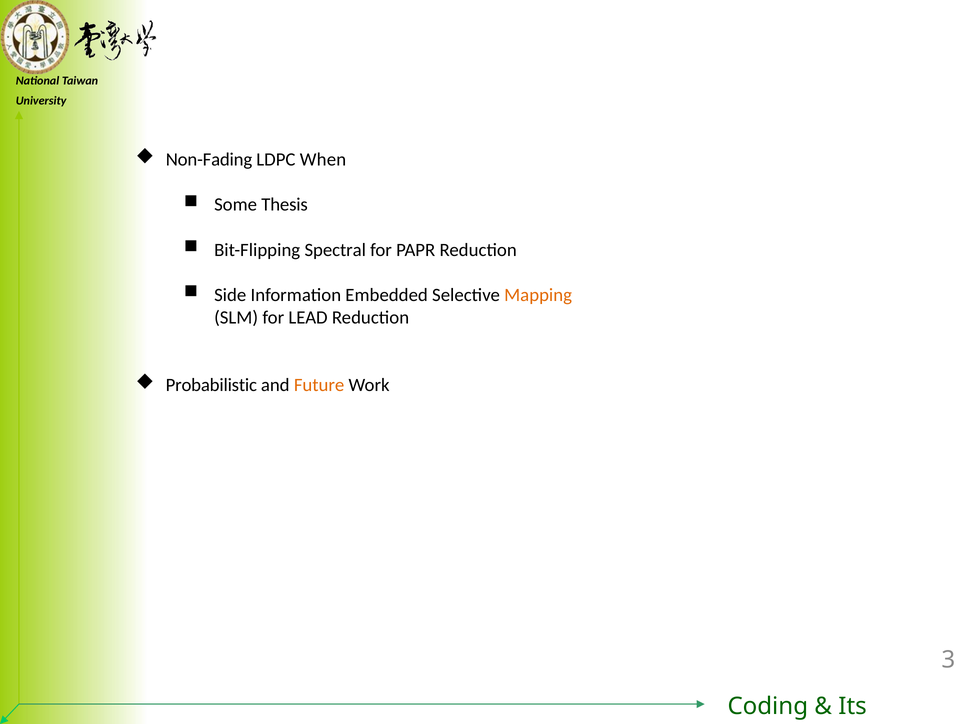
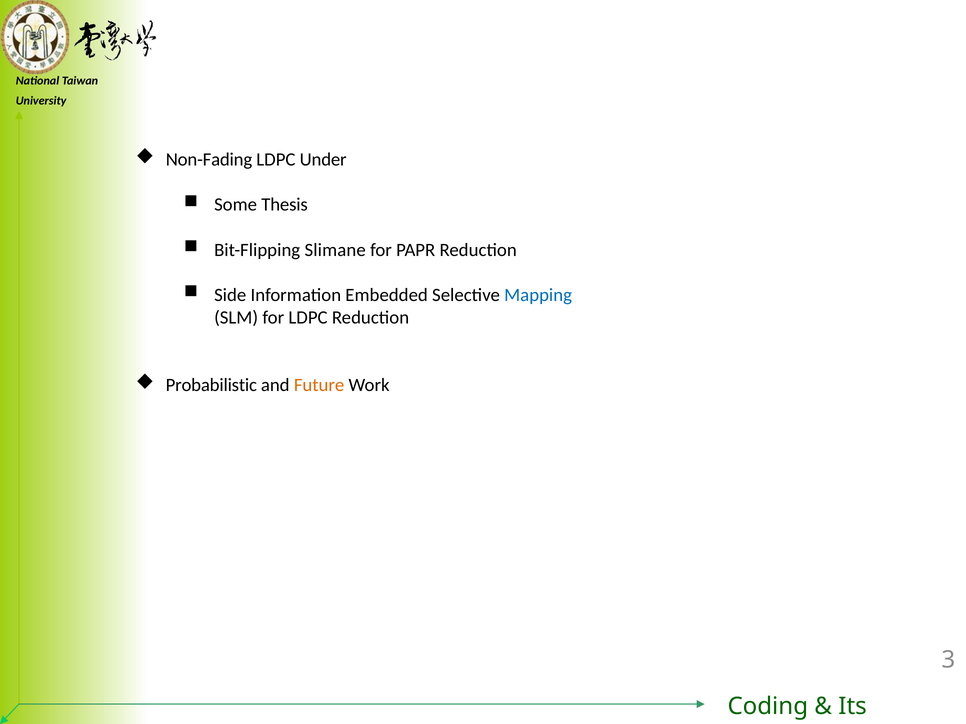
When: When -> Under
Spectral: Spectral -> Slimane
Mapping colour: orange -> blue
for LEAD: LEAD -> LDPC
